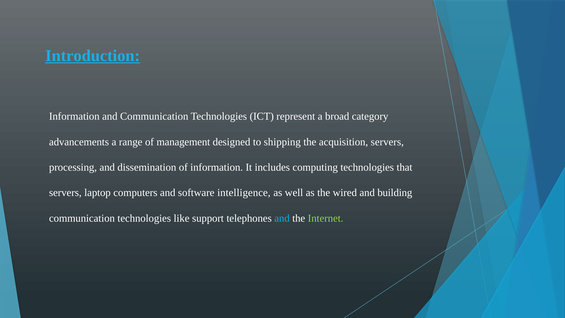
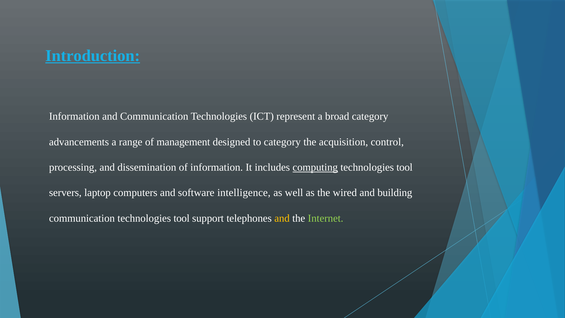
to shipping: shipping -> category
acquisition servers: servers -> control
computing underline: none -> present
that at (405, 167): that -> tool
communication technologies like: like -> tool
and at (282, 218) colour: light blue -> yellow
